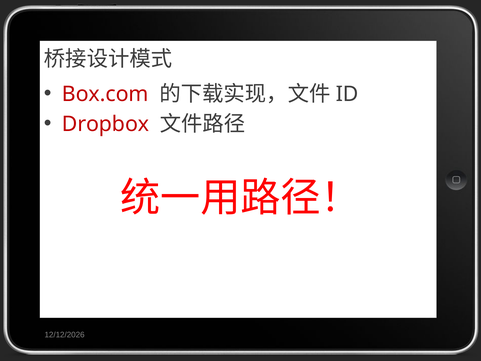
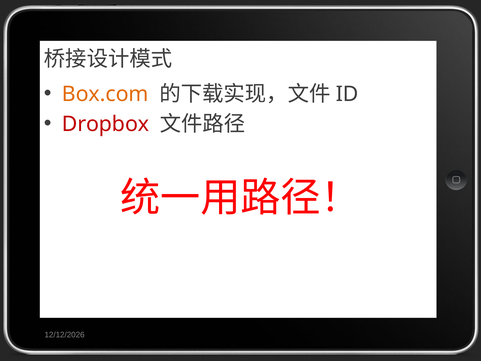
Box.com colour: red -> orange
